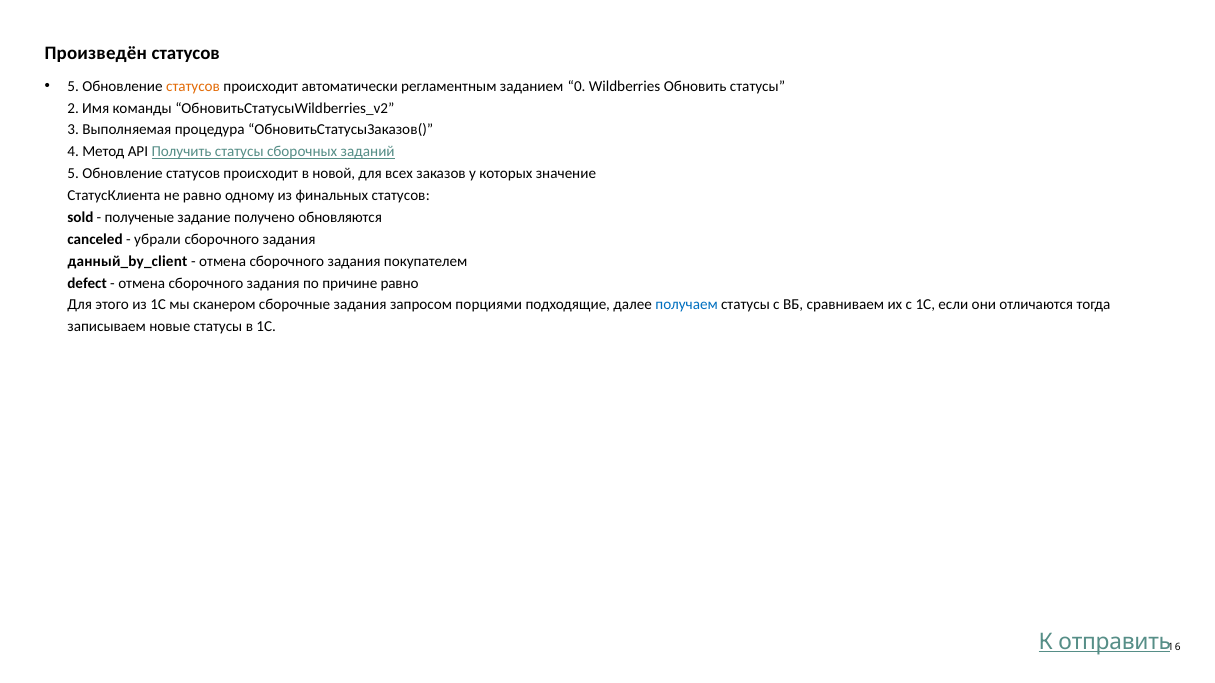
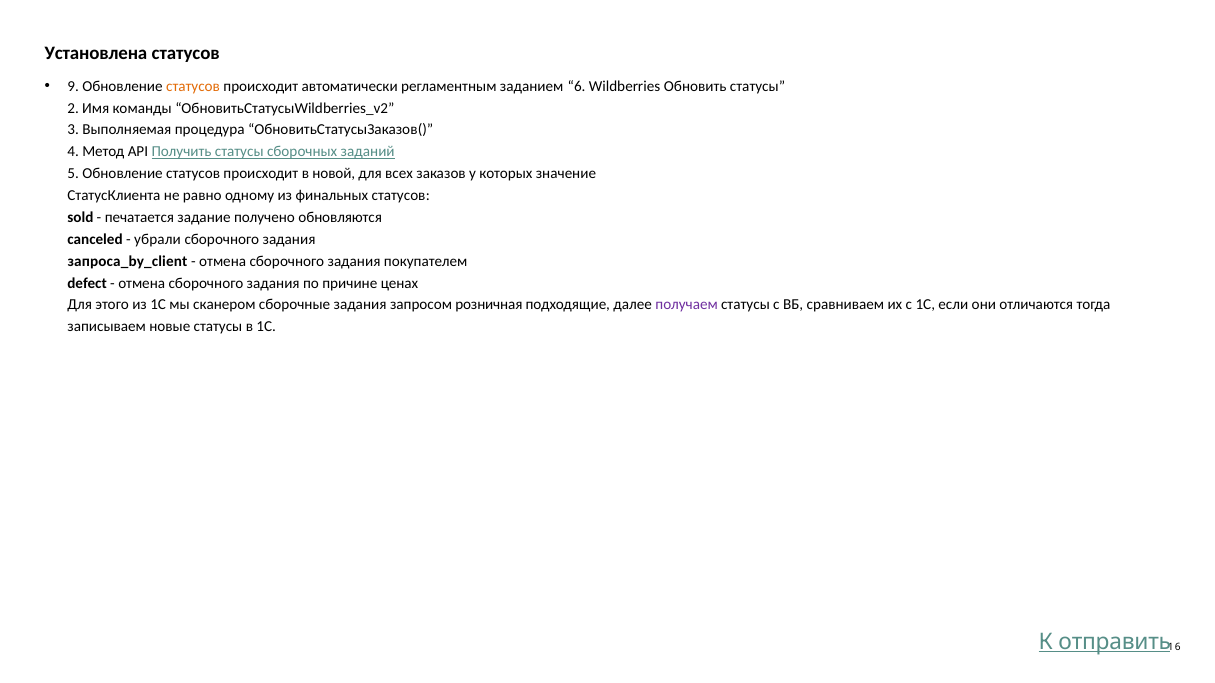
Произведён: Произведён -> Установлена
5 at (73, 86): 5 -> 9
0: 0 -> 6
полученые: полученые -> печатается
данный_by_client: данный_by_client -> запроса_by_client
причине равно: равно -> ценах
порциями: порциями -> розничная
получаем colour: blue -> purple
